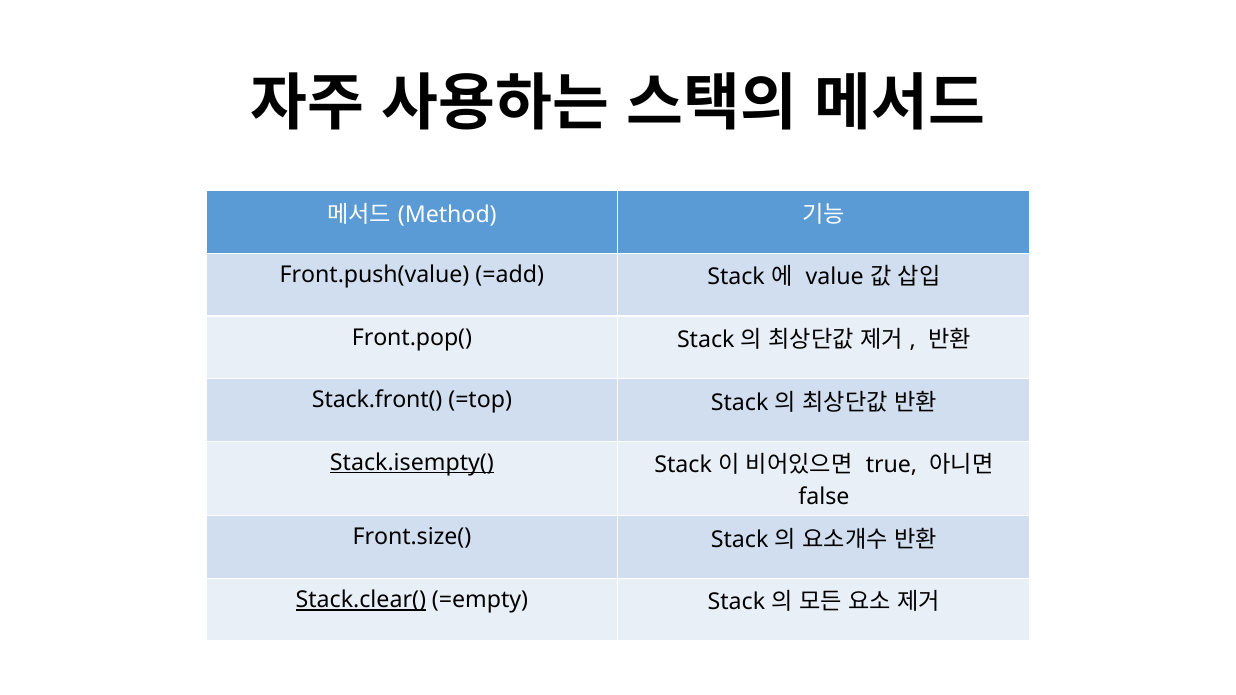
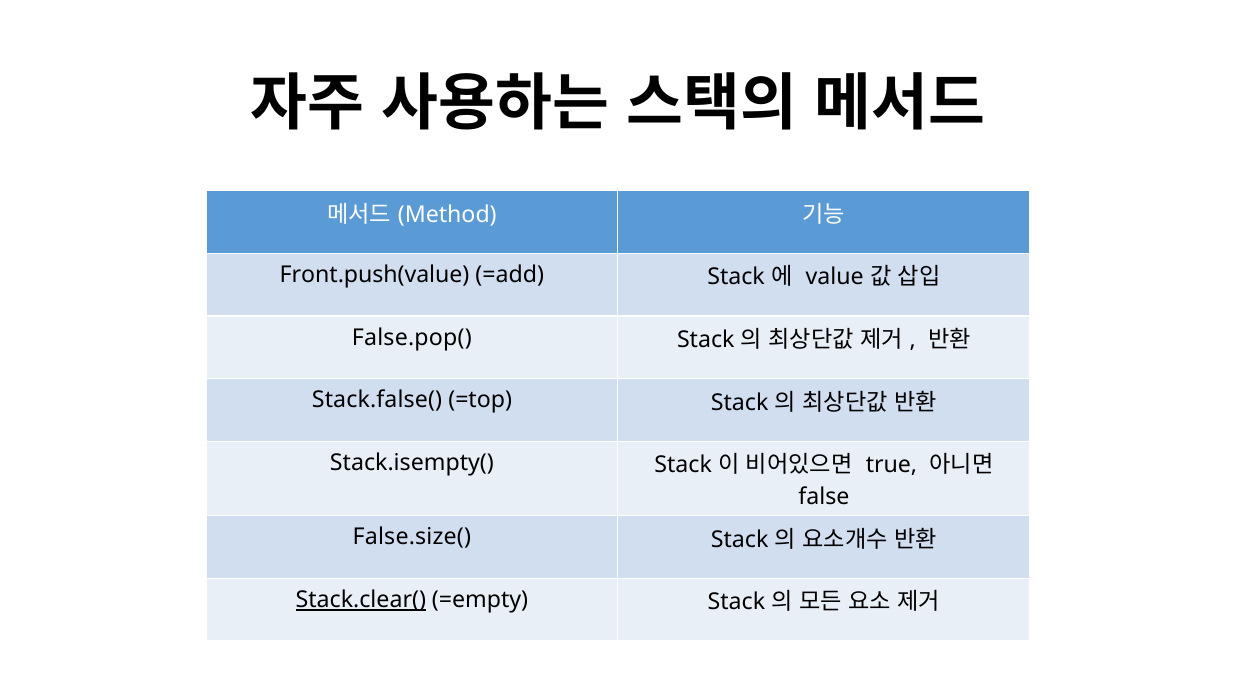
Front.pop(: Front.pop( -> False.pop(
Stack.front(: Stack.front( -> Stack.false(
Stack.isempty( underline: present -> none
Front.size(: Front.size( -> False.size(
